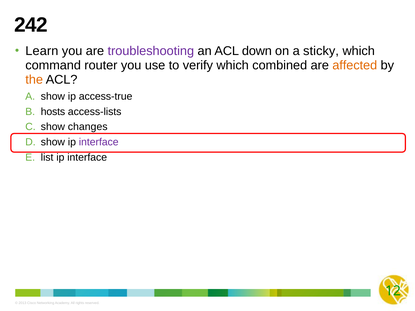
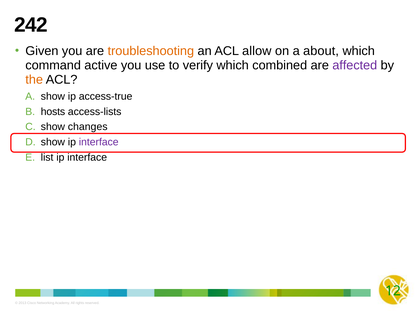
Learn: Learn -> Given
troubleshooting colour: purple -> orange
down: down -> allow
sticky: sticky -> about
router: router -> active
affected colour: orange -> purple
